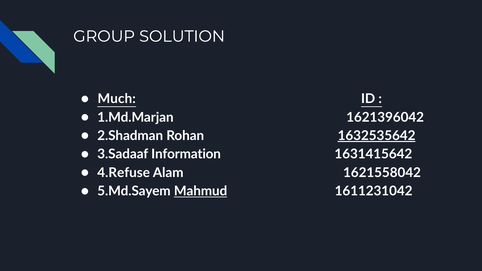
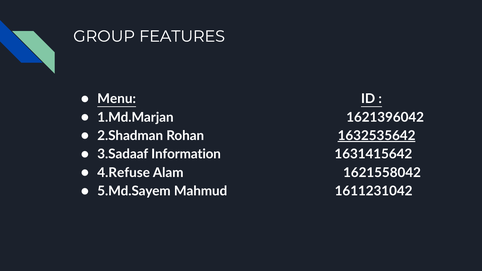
SOLUTION: SOLUTION -> FEATURES
Much: Much -> Menu
Mahmud underline: present -> none
